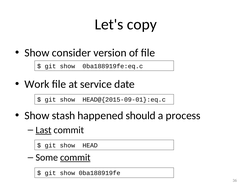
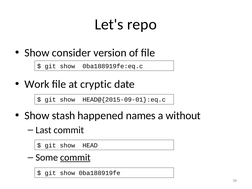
copy: copy -> repo
service: service -> cryptic
should: should -> names
process: process -> without
Last underline: present -> none
